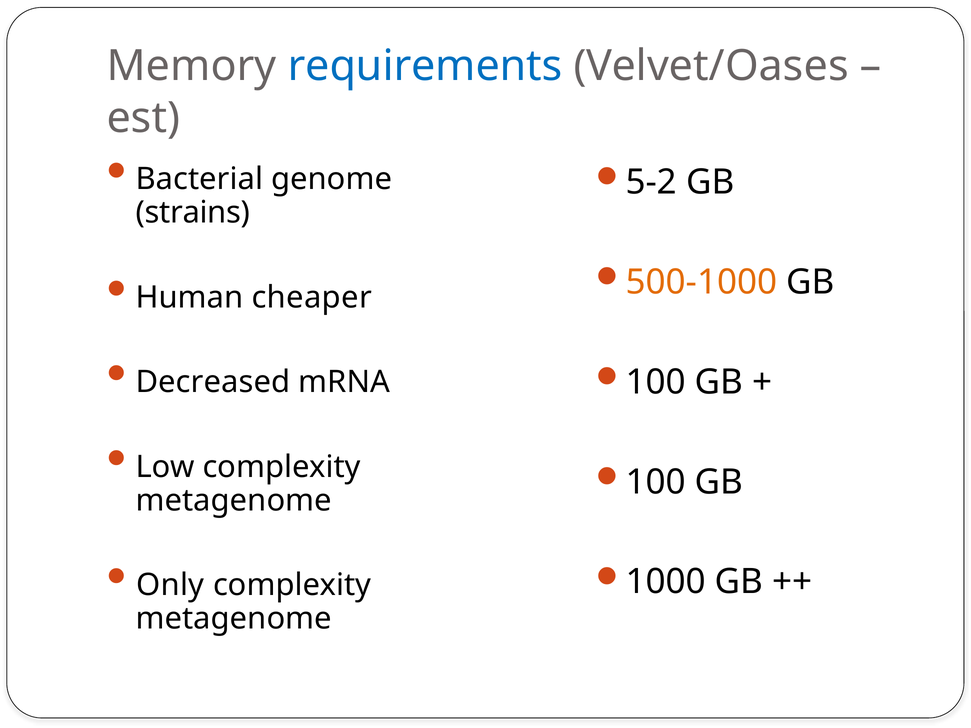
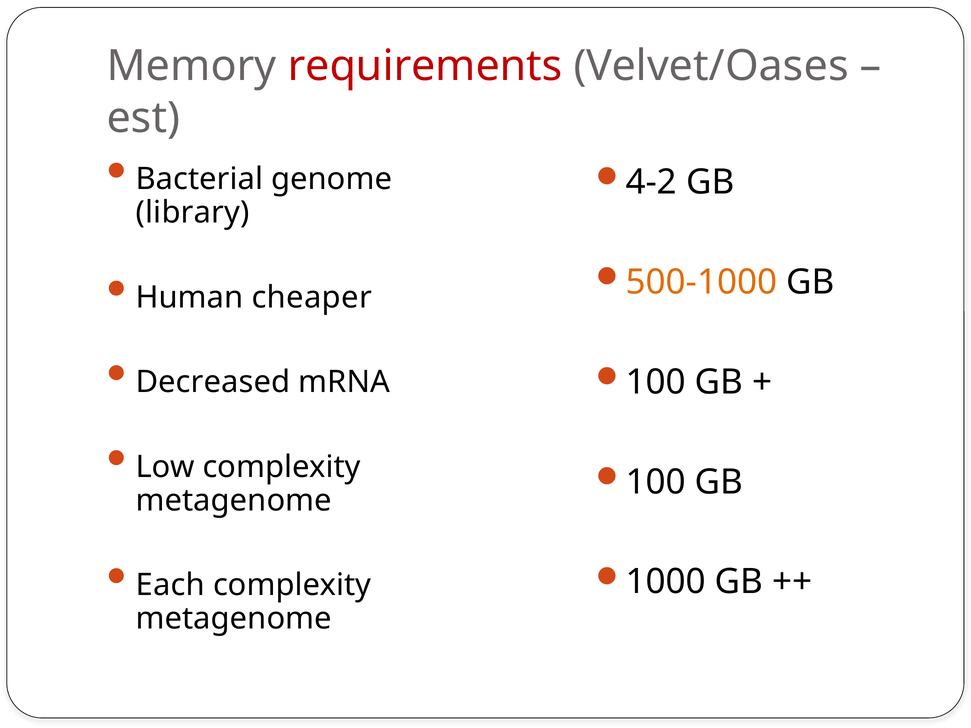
requirements colour: blue -> red
5-2: 5-2 -> 4-2
strains: strains -> library
Only: Only -> Each
